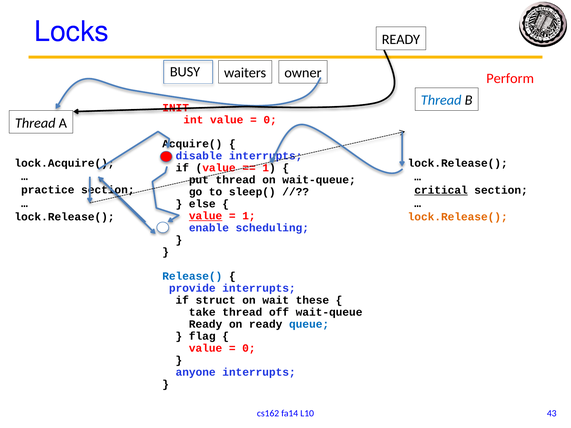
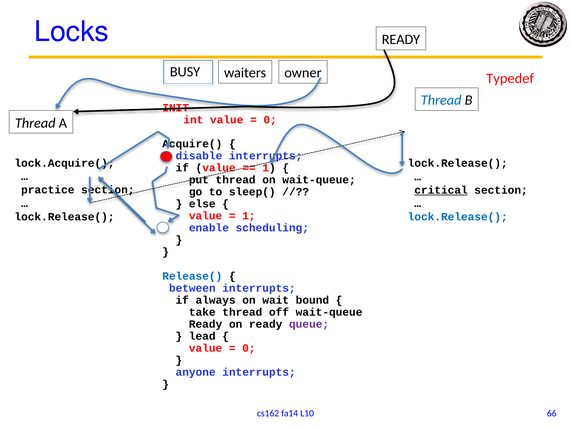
Perform: Perform -> Typedef
value at (206, 216) underline: present -> none
lock.Release( at (458, 217) colour: orange -> blue
provide: provide -> between
struct: struct -> always
these: these -> bound
queue colour: blue -> purple
flag: flag -> lead
43: 43 -> 66
